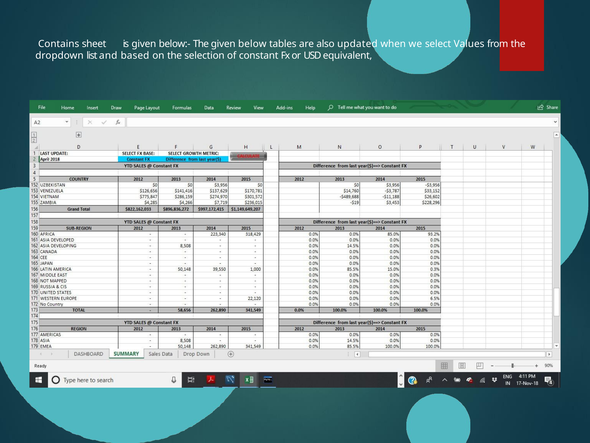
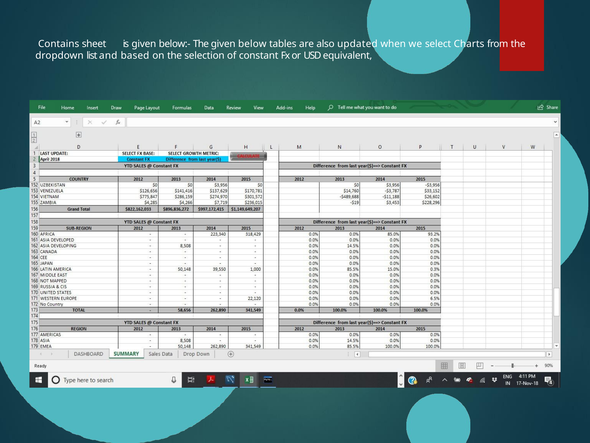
Values: Values -> Charts
